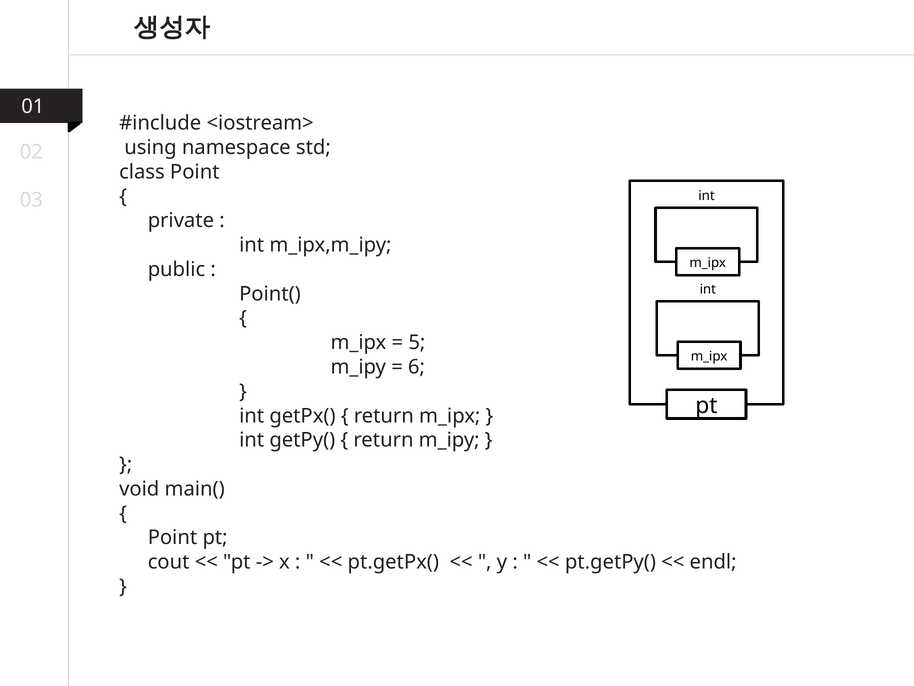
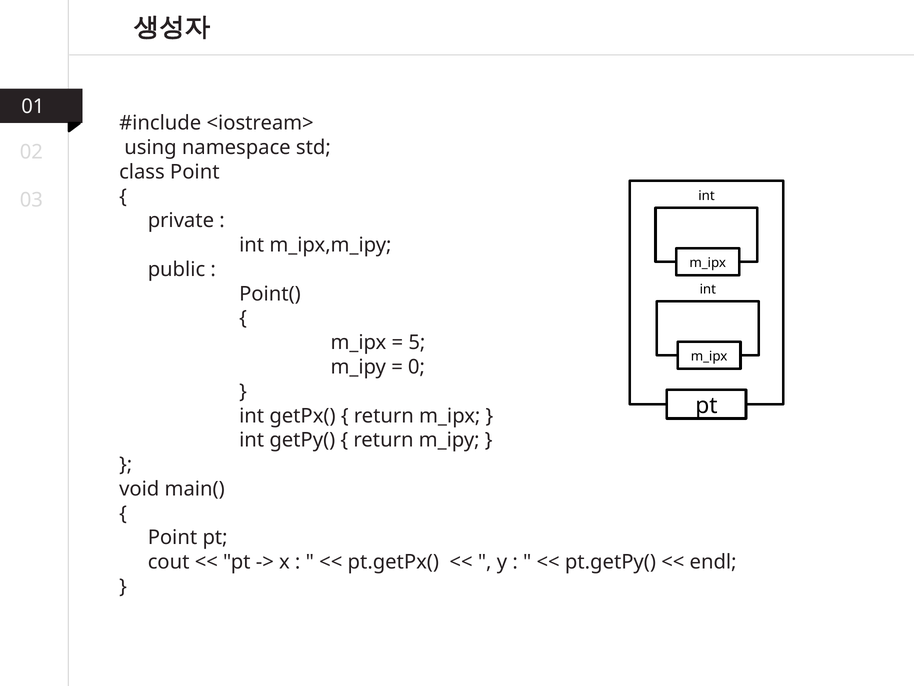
6: 6 -> 0
